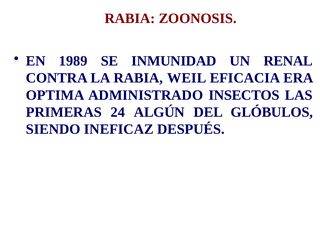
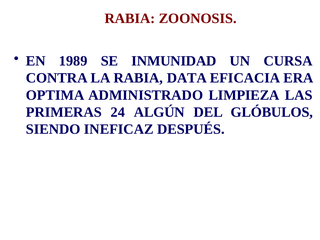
RENAL: RENAL -> CURSA
WEIL: WEIL -> DATA
INSECTOS: INSECTOS -> LIMPIEZA
